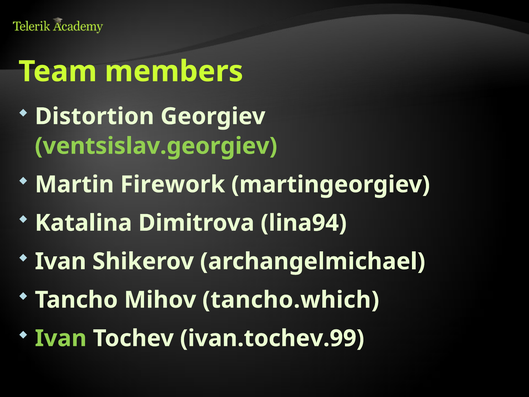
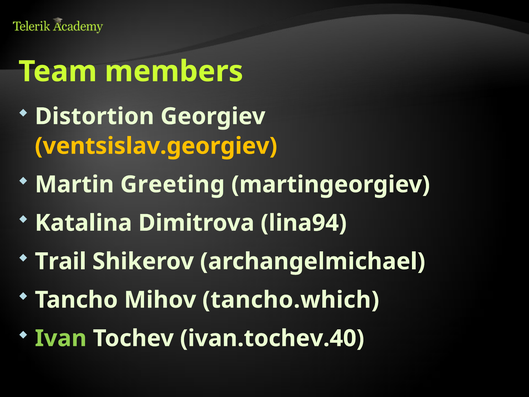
ventsislav.georgiev colour: light green -> yellow
Firework: Firework -> Greeting
Ivan at (61, 261): Ivan -> Trail
ivan.tochev.99: ivan.tochev.99 -> ivan.tochev.40
